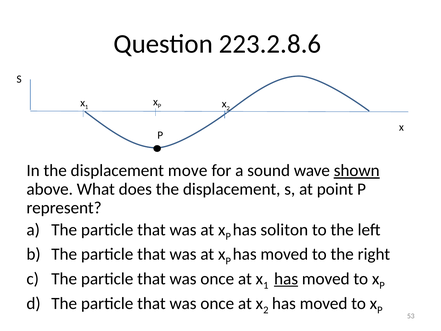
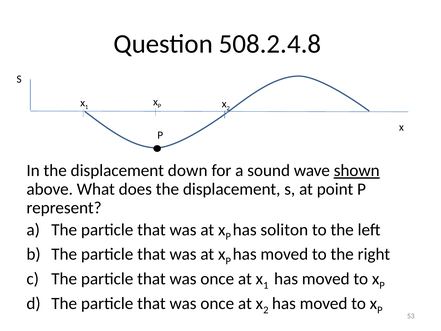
223.2.8.6: 223.2.8.6 -> 508.2.4.8
move: move -> down
has at (286, 279) underline: present -> none
